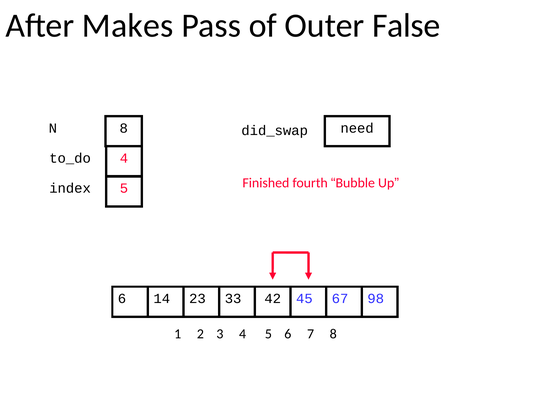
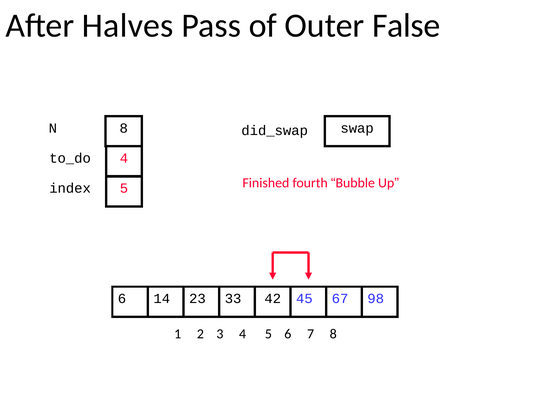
Makes: Makes -> Halves
need: need -> swap
